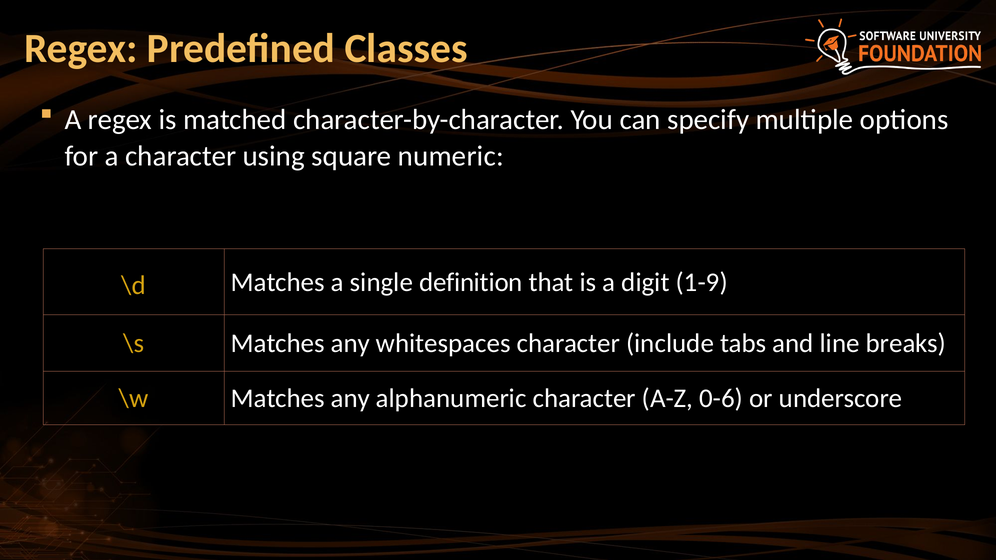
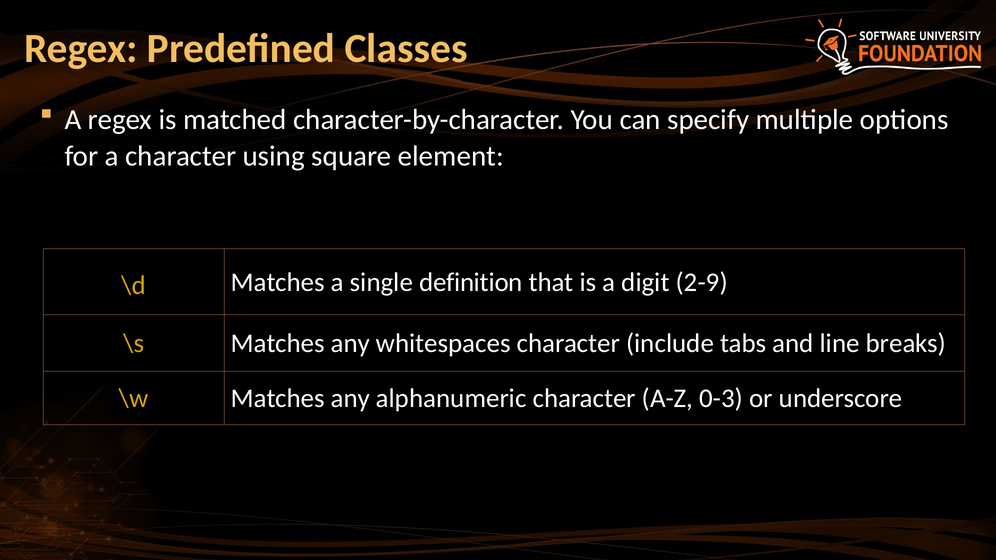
numeric: numeric -> element
1-9: 1-9 -> 2-9
0-6: 0-6 -> 0-3
